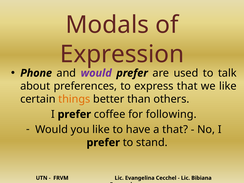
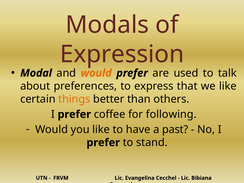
Phone: Phone -> Modal
would at (96, 73) colour: purple -> orange
a that: that -> past
